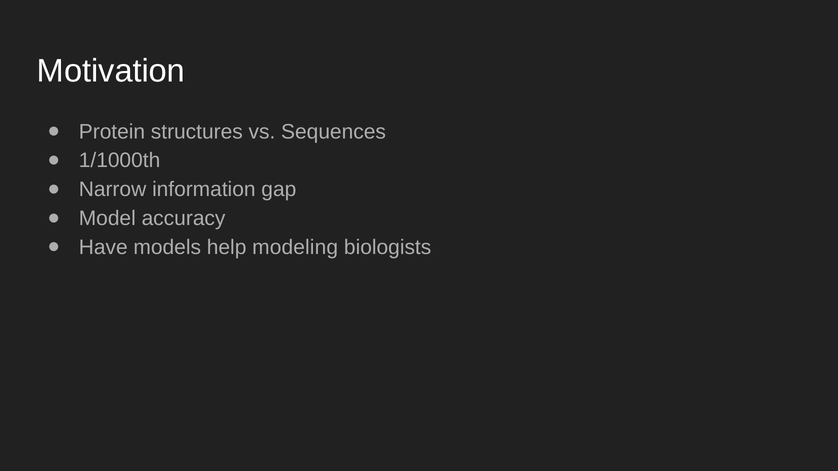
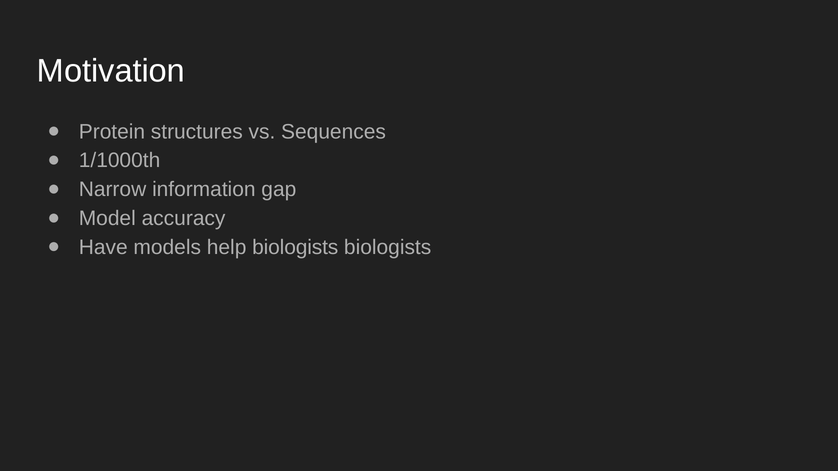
help modeling: modeling -> biologists
